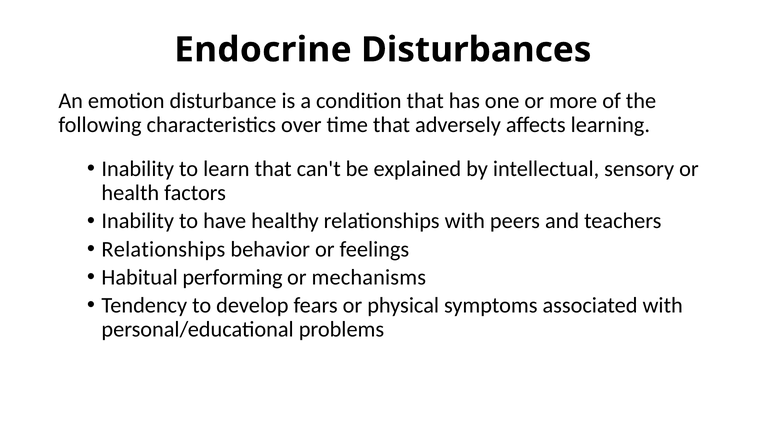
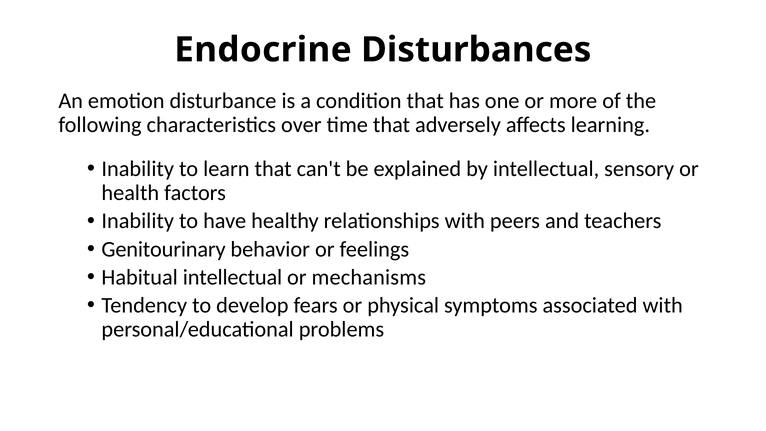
Relationships at (163, 249): Relationships -> Genitourinary
Habitual performing: performing -> intellectual
